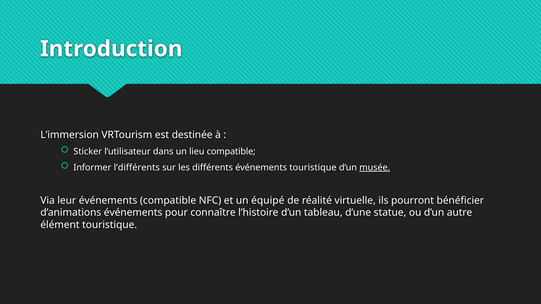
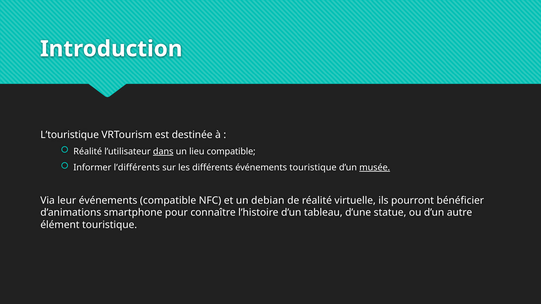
L’immersion: L’immersion -> L’touristique
Sticker at (88, 152): Sticker -> Réalité
dans underline: none -> present
équipé: équipé -> debian
d’animations événements: événements -> smartphone
